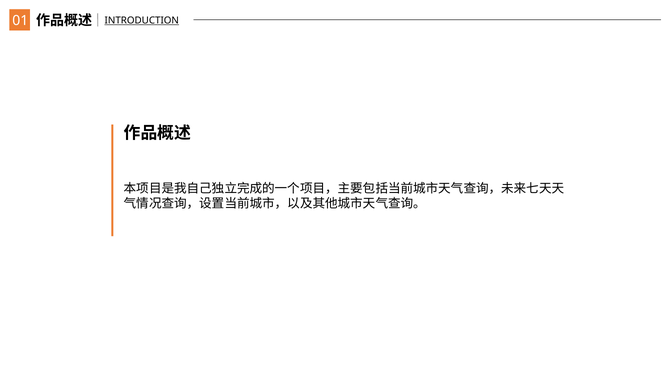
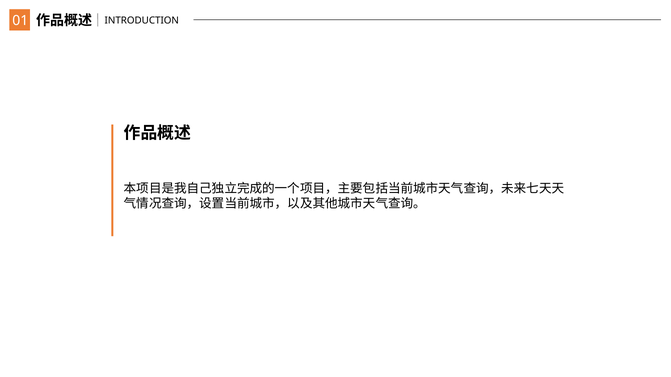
INTRODUCTION underline: present -> none
